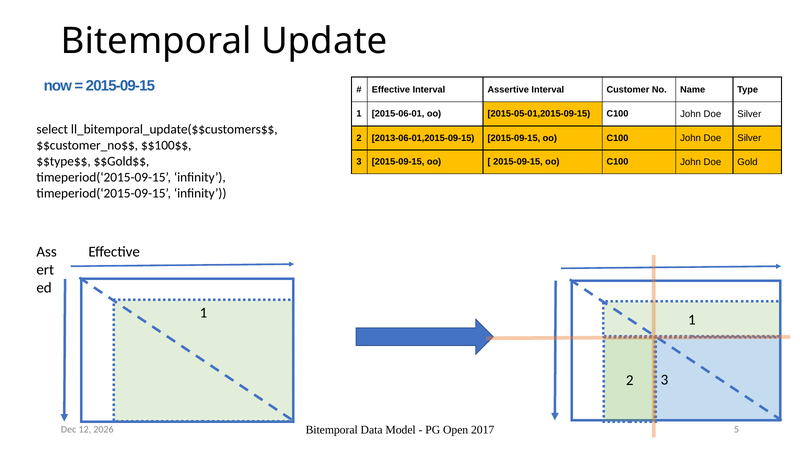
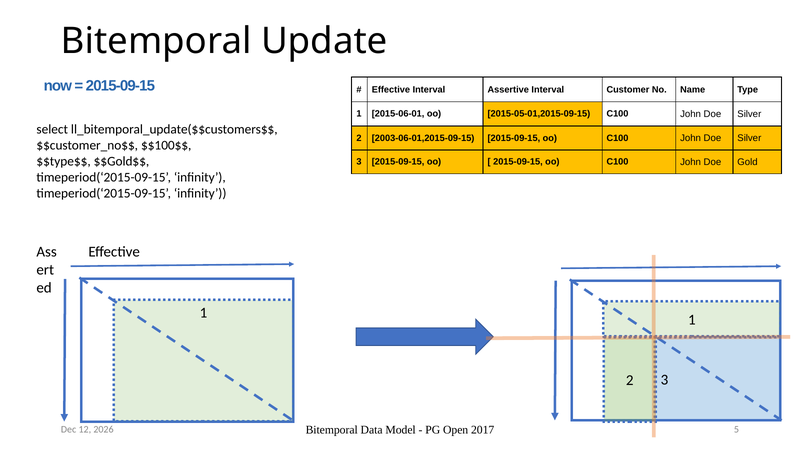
2013-06-01,2015-09-15: 2013-06-01,2015-09-15 -> 2003-06-01,2015-09-15
